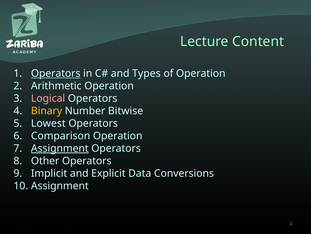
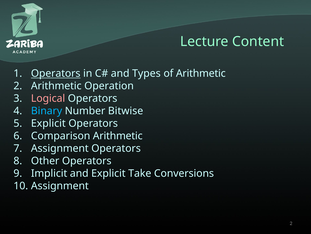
of Operation: Operation -> Arithmetic
Binary colour: yellow -> light blue
Lowest at (48, 123): Lowest -> Explicit
Comparison Operation: Operation -> Arithmetic
Assignment at (60, 148) underline: present -> none
Data: Data -> Take
